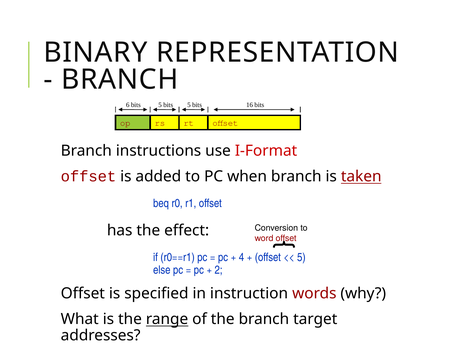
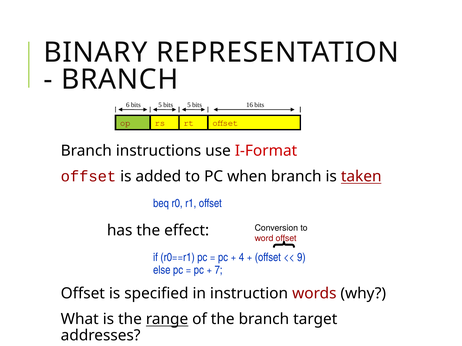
5 at (301, 258): 5 -> 9
2: 2 -> 7
